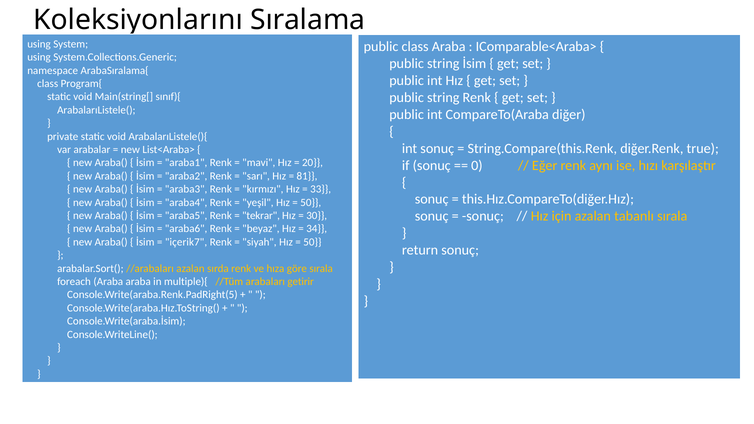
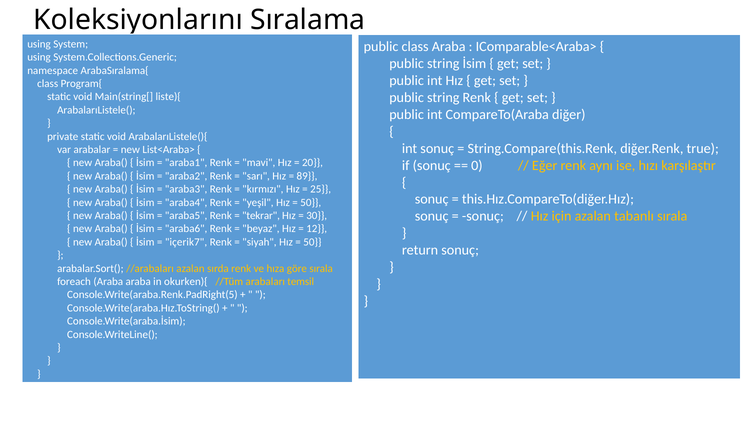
sınıf){: sınıf){ -> liste){
81: 81 -> 89
33: 33 -> 25
34: 34 -> 12
multiple){: multiple){ -> okurken){
getirir: getirir -> temsil
